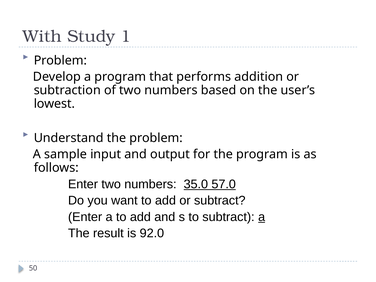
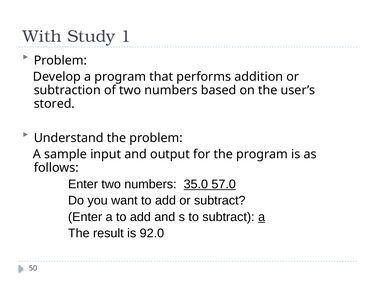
lowest: lowest -> stored
